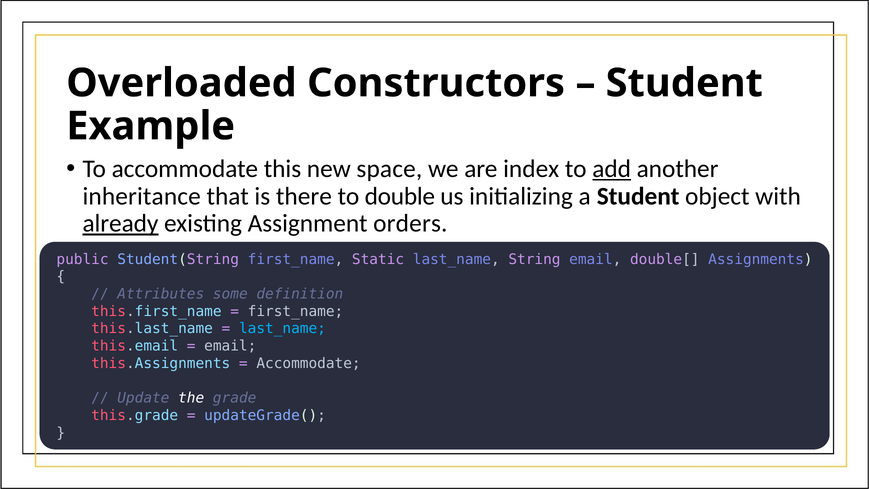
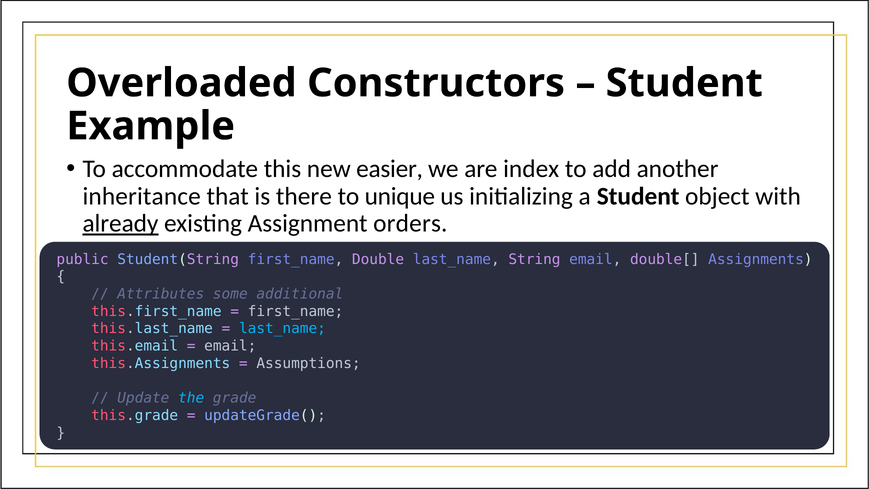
space: space -> easier
add underline: present -> none
double: double -> unique
Static: Static -> Double
definition: definition -> additional
Accommodate at (309, 363): Accommodate -> Assumptions
the colour: white -> light blue
